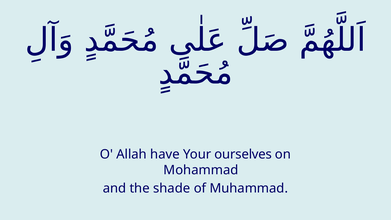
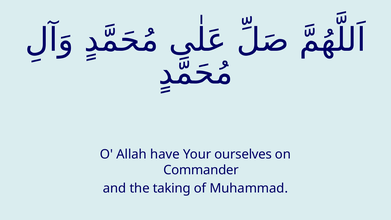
Mohammad: Mohammad -> Commander
shade: shade -> taking
